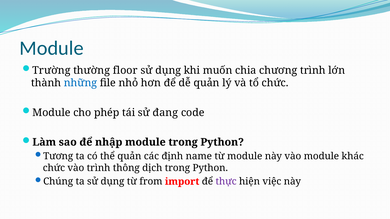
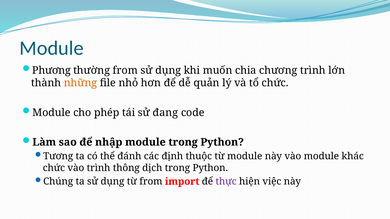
Trường: Trường -> Phương
thường floor: floor -> from
những colour: blue -> orange
thể quản: quản -> đánh
name: name -> thuộc
